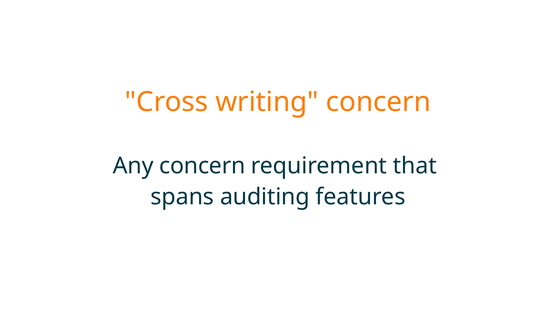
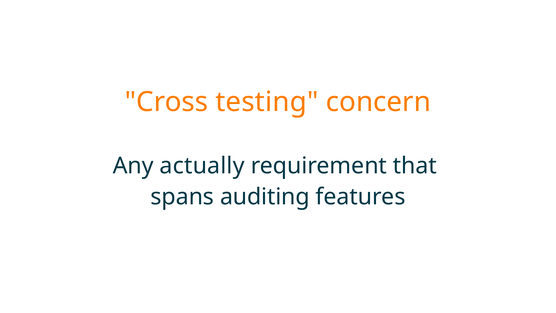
writing: writing -> testing
Any concern: concern -> actually
